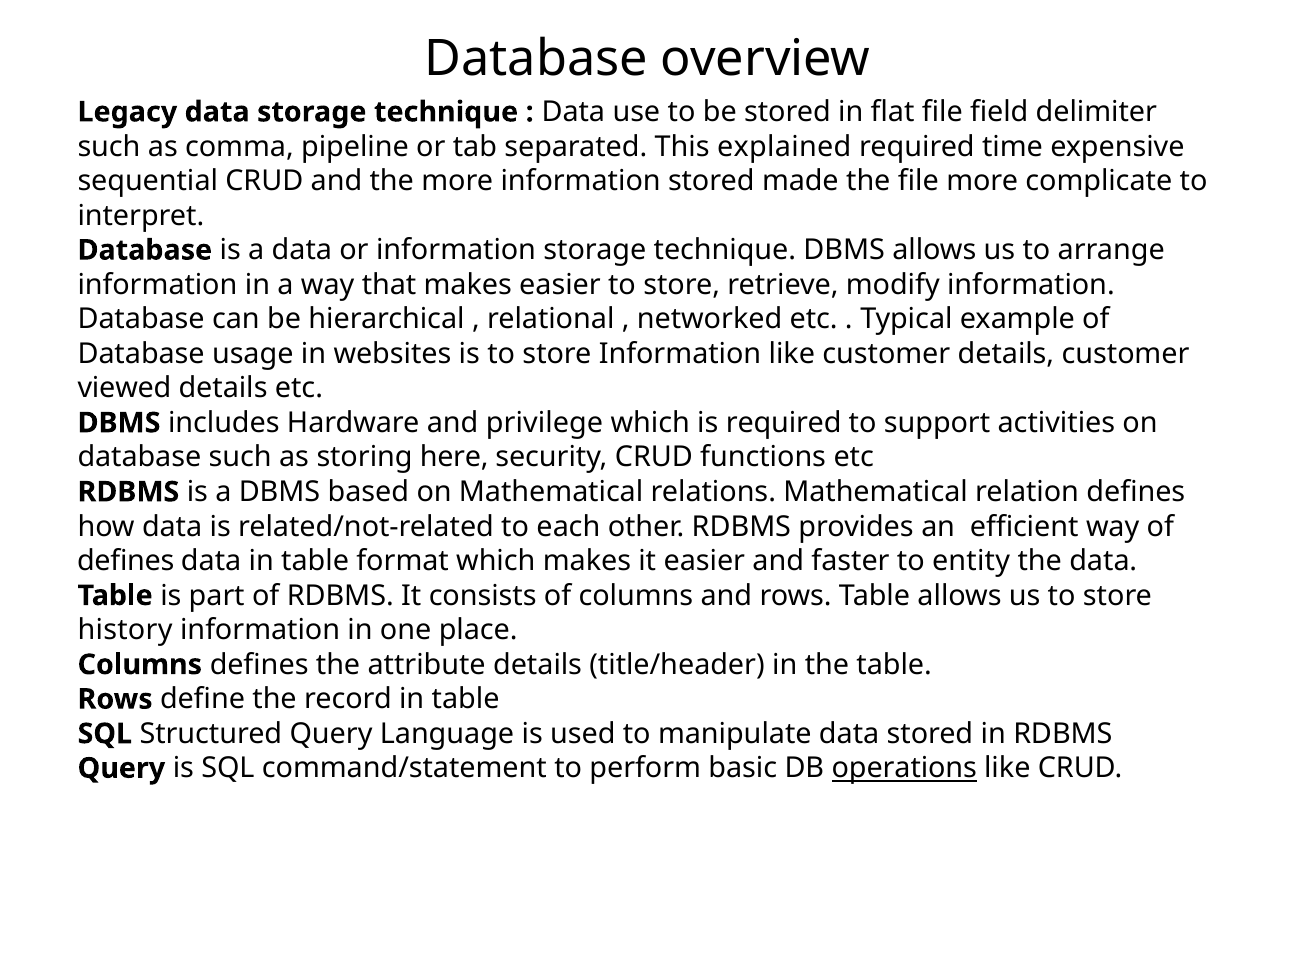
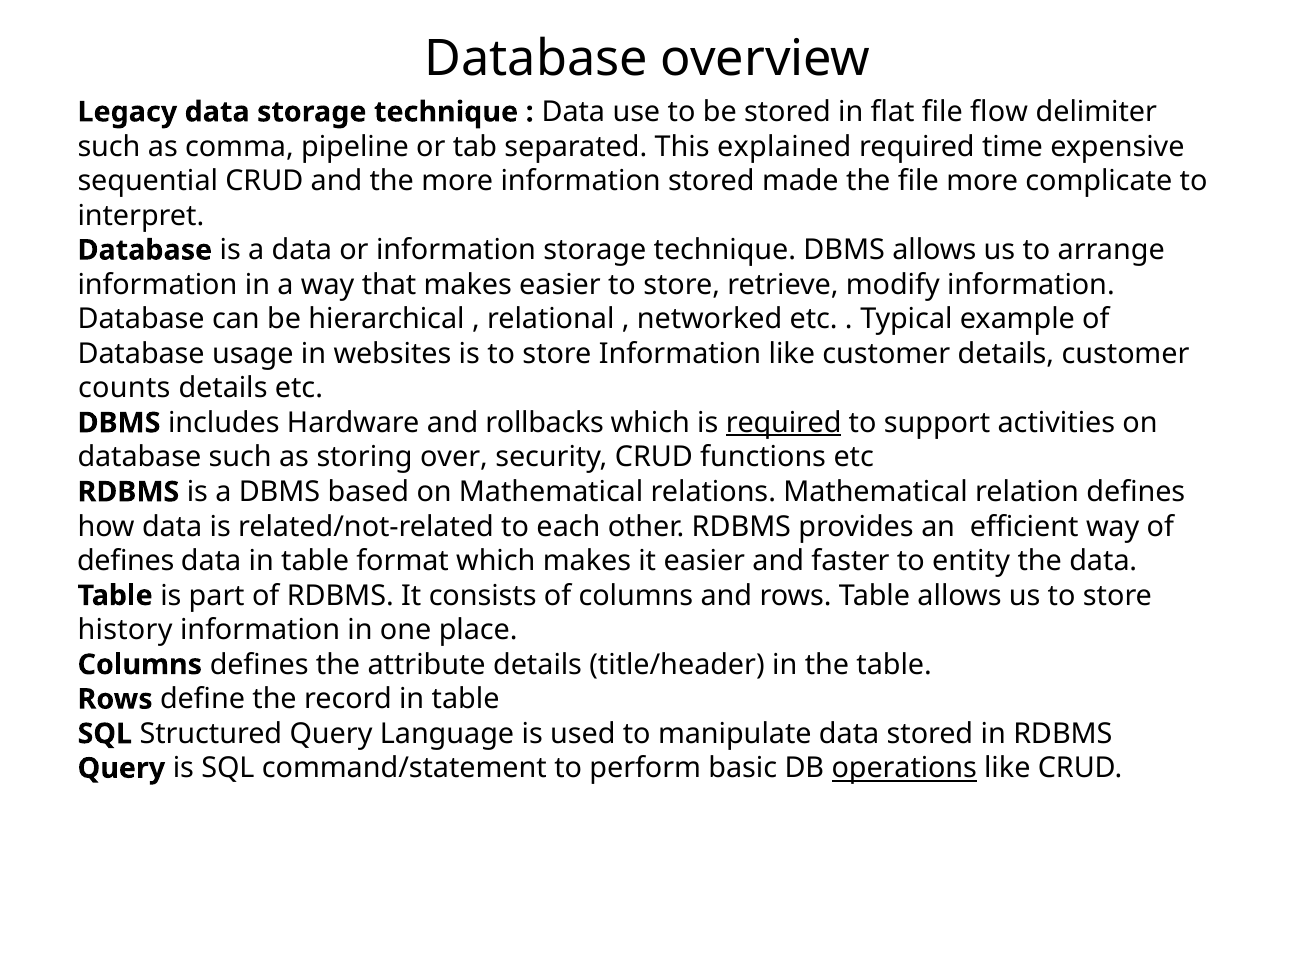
field: field -> flow
viewed: viewed -> counts
privilege: privilege -> rollbacks
required at (784, 423) underline: none -> present
here: here -> over
